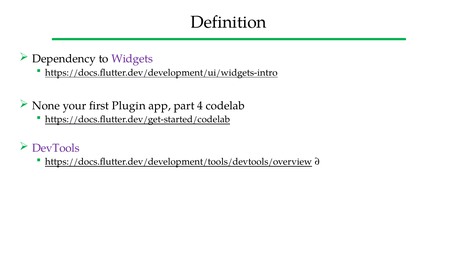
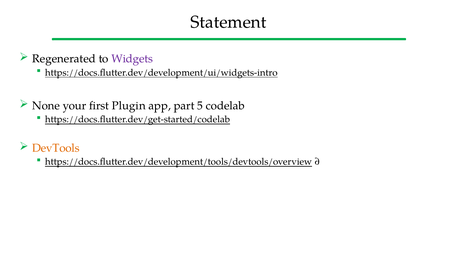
Definition: Definition -> Statement
Dependency: Dependency -> Regenerated
4: 4 -> 5
DevTools colour: purple -> orange
